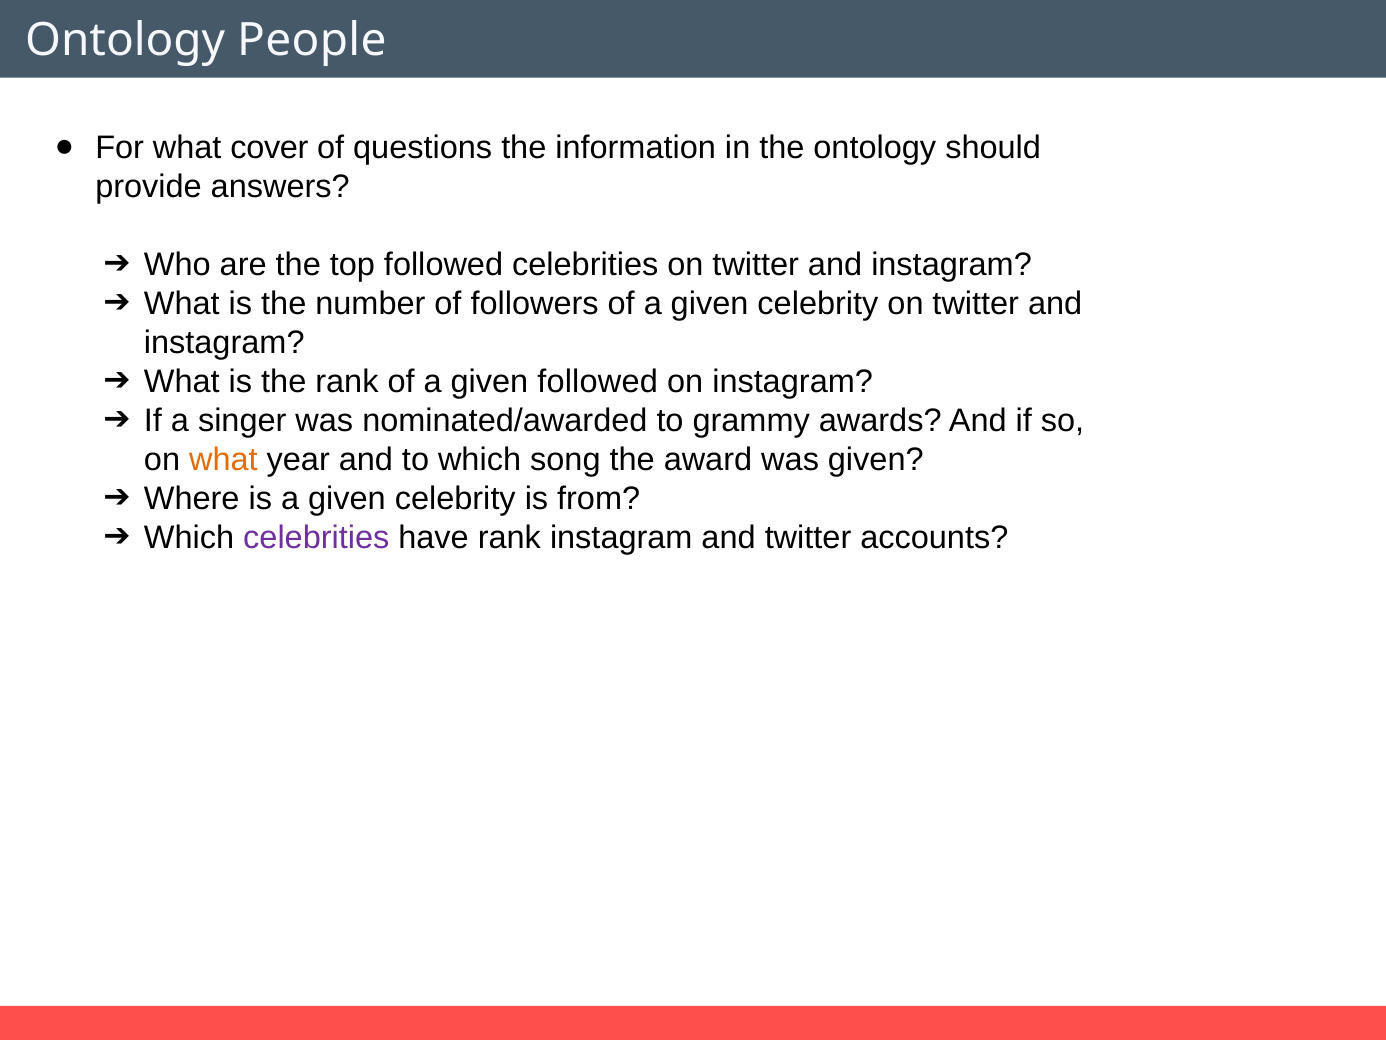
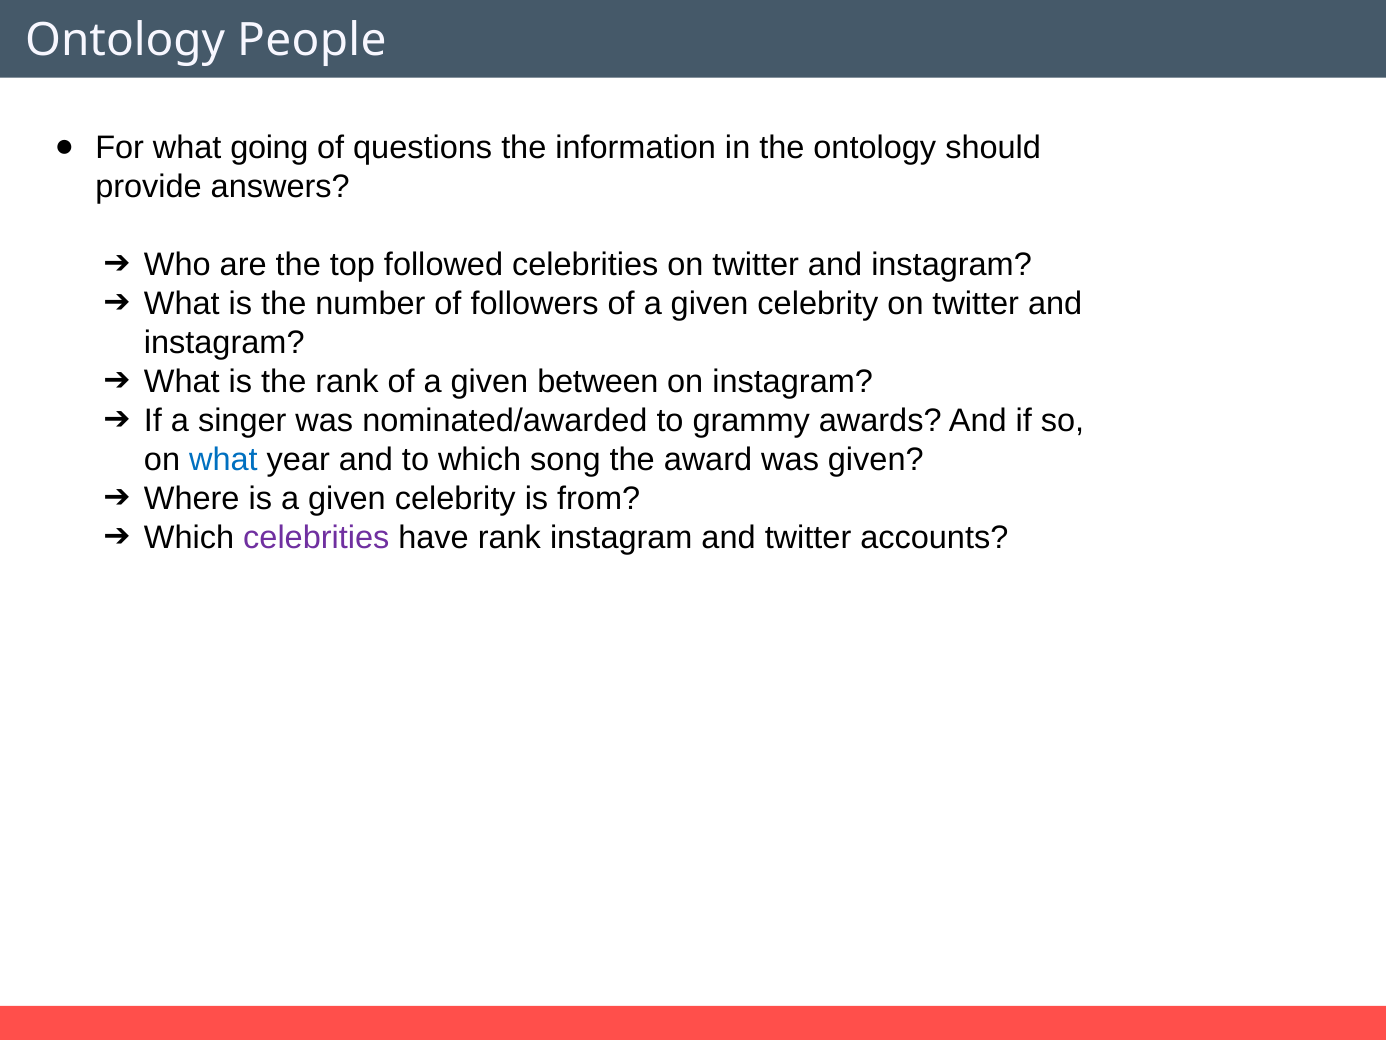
cover: cover -> going
given followed: followed -> between
what at (223, 460) colour: orange -> blue
